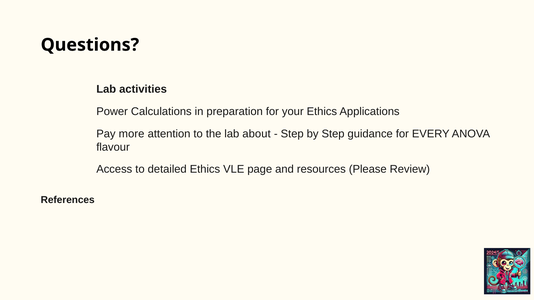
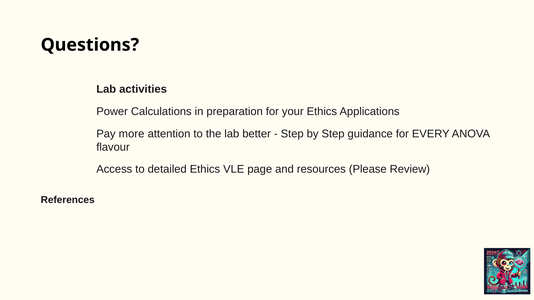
about: about -> better
